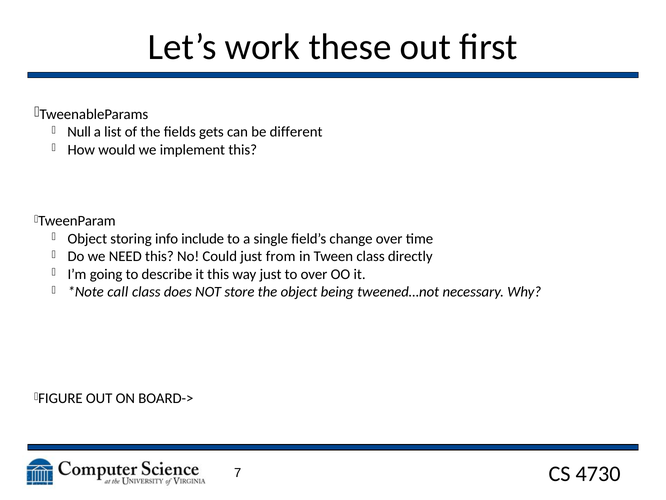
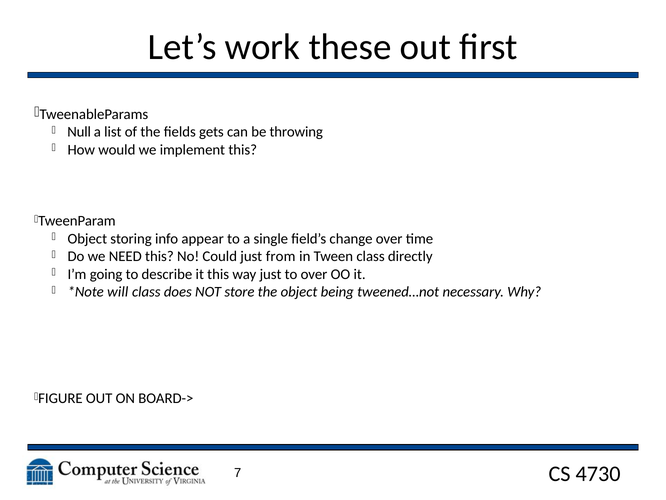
different: different -> throwing
include: include -> appear
call: call -> will
